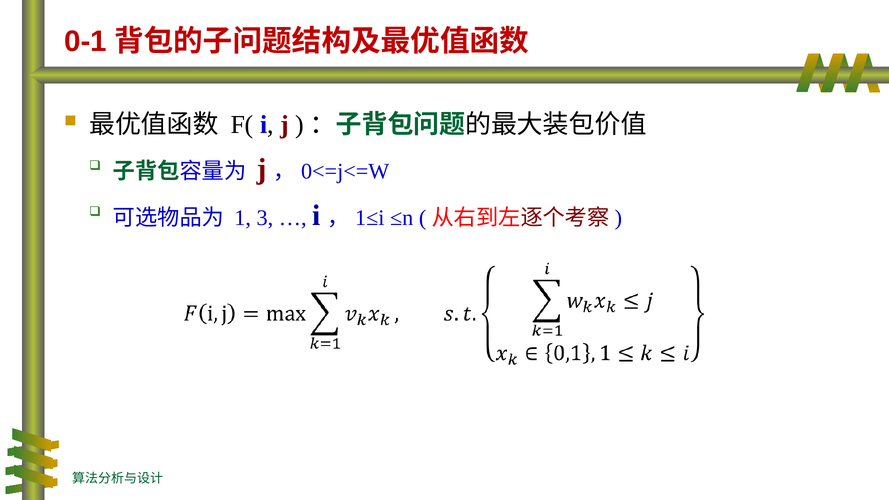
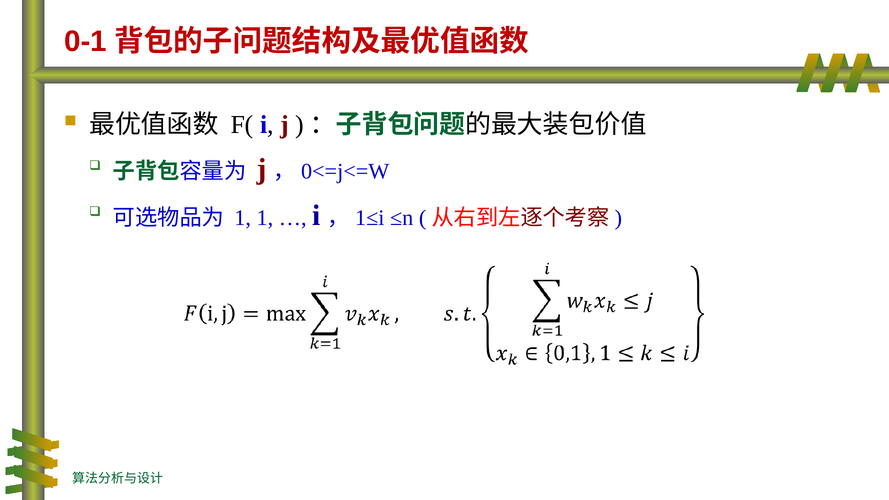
1 3: 3 -> 1
